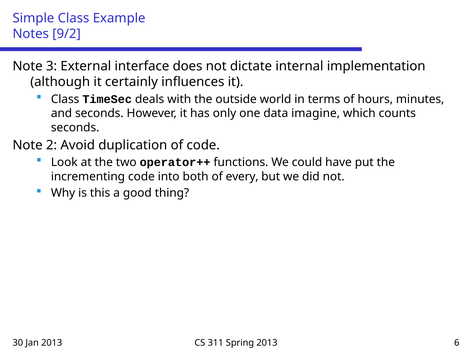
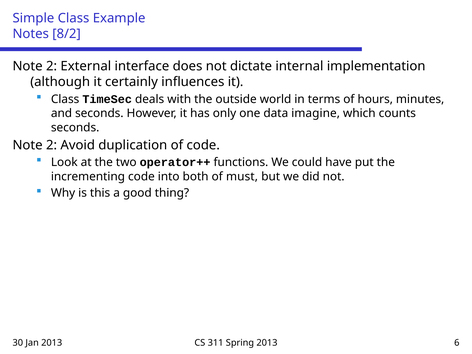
9/2: 9/2 -> 8/2
3 at (52, 66): 3 -> 2
every: every -> must
